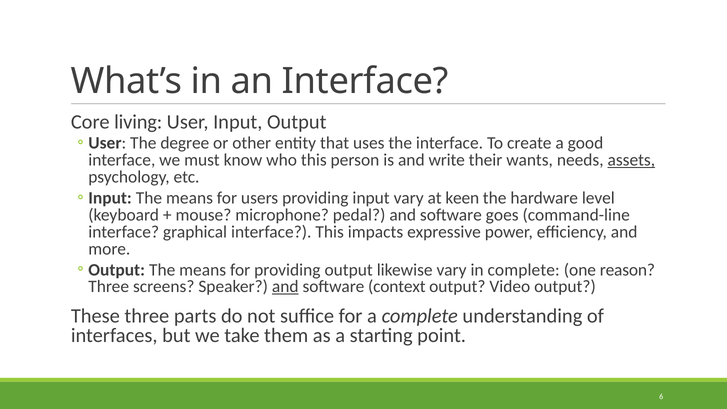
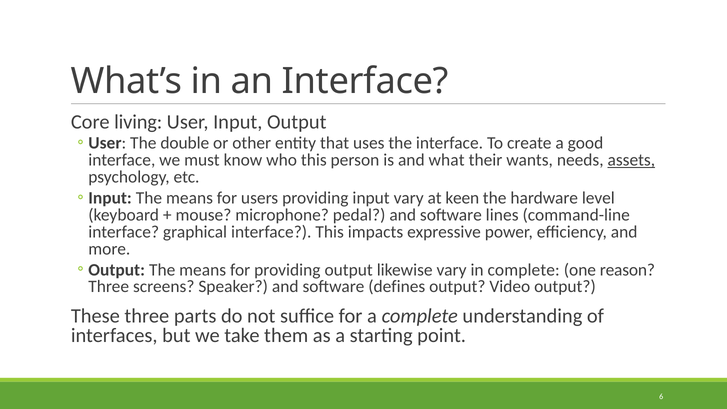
degree: degree -> double
write: write -> what
goes: goes -> lines
and at (285, 287) underline: present -> none
context: context -> defines
